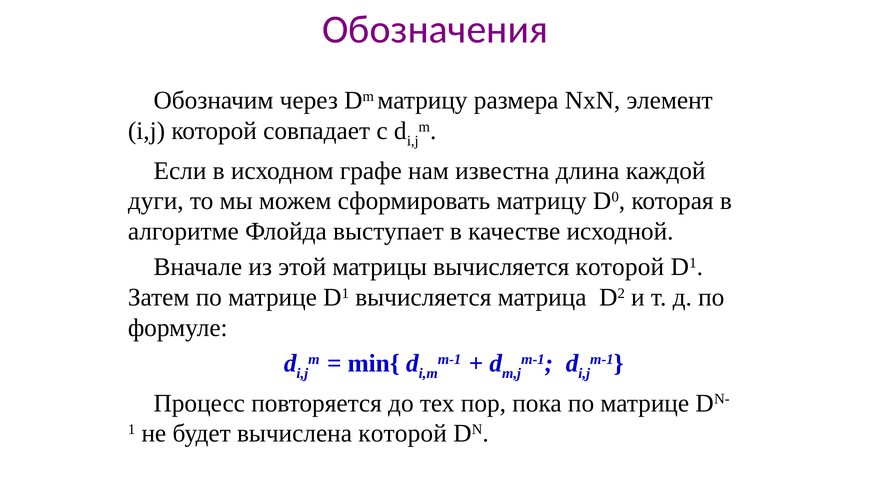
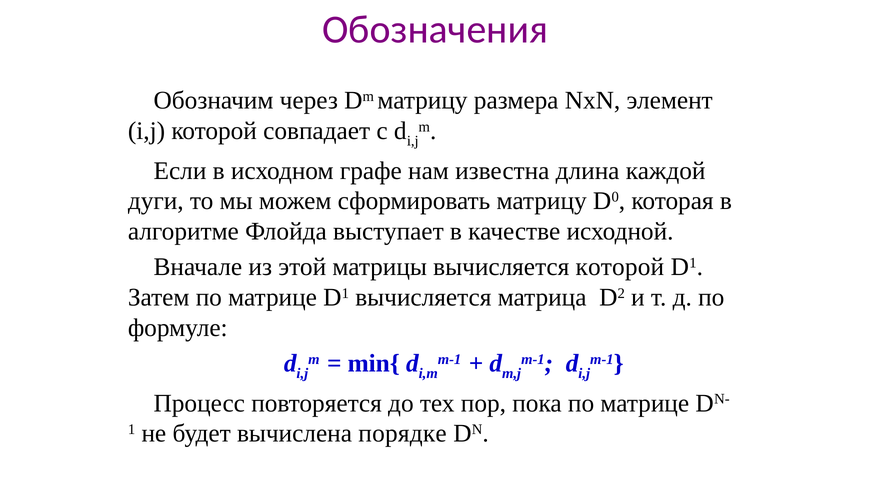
вычислена которой: которой -> порядке
